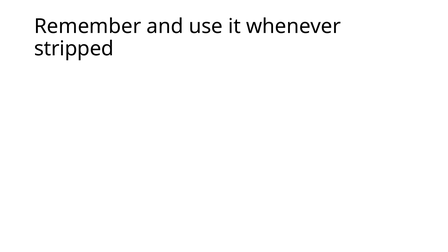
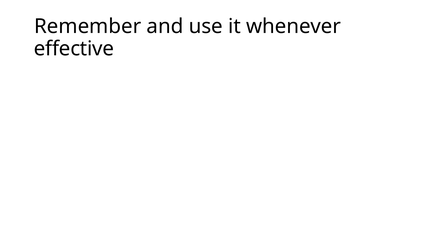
stripped: stripped -> effective
